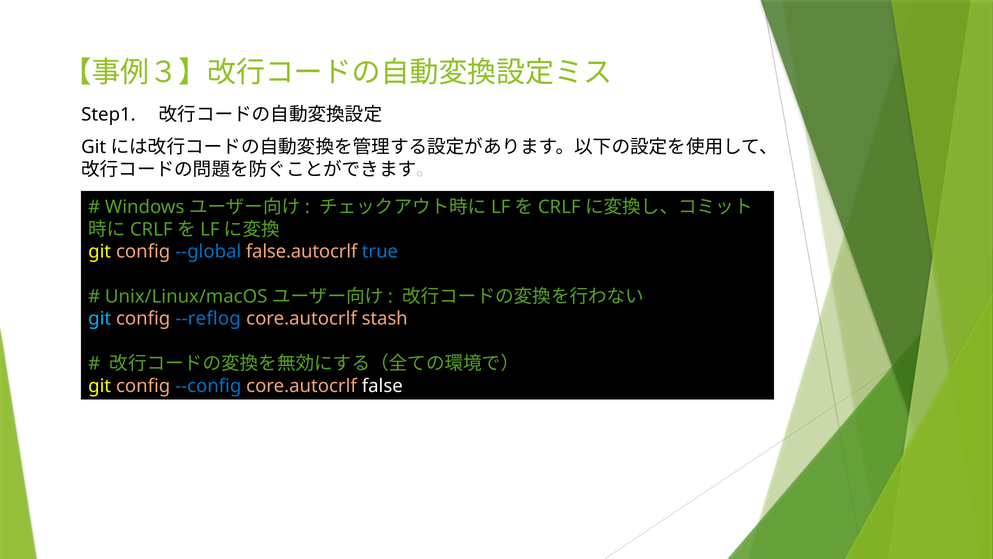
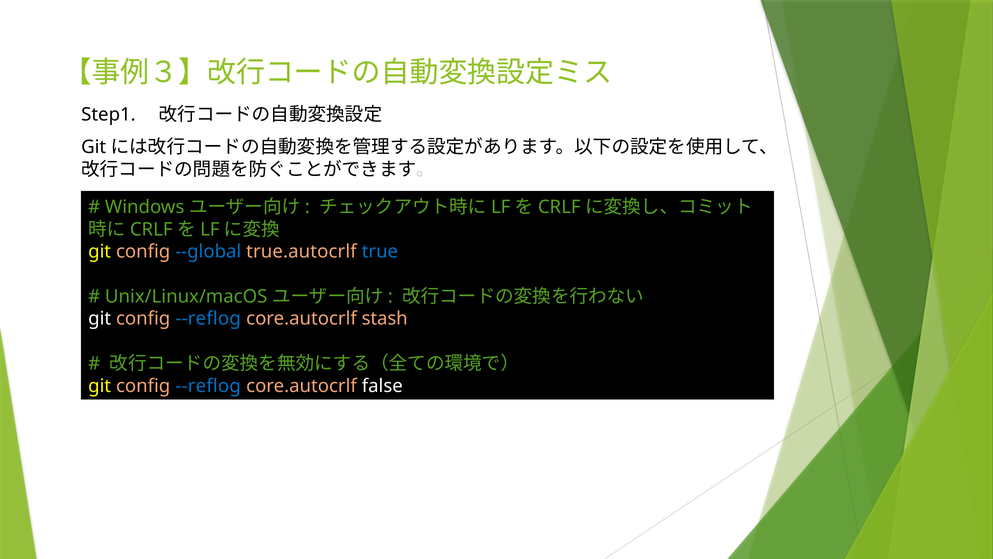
false.autocrlf: false.autocrlf -> true.autocrlf
git at (100, 319) colour: light blue -> white
--config at (208, 386): --config -> --reflog
